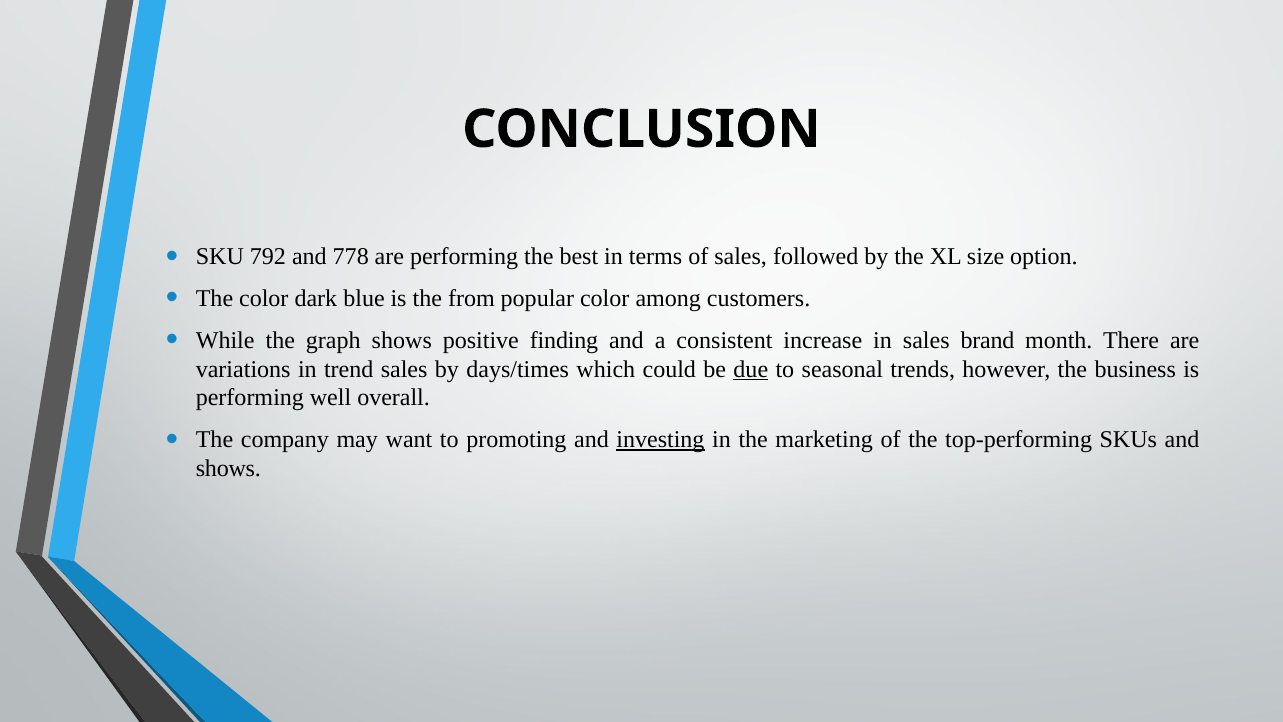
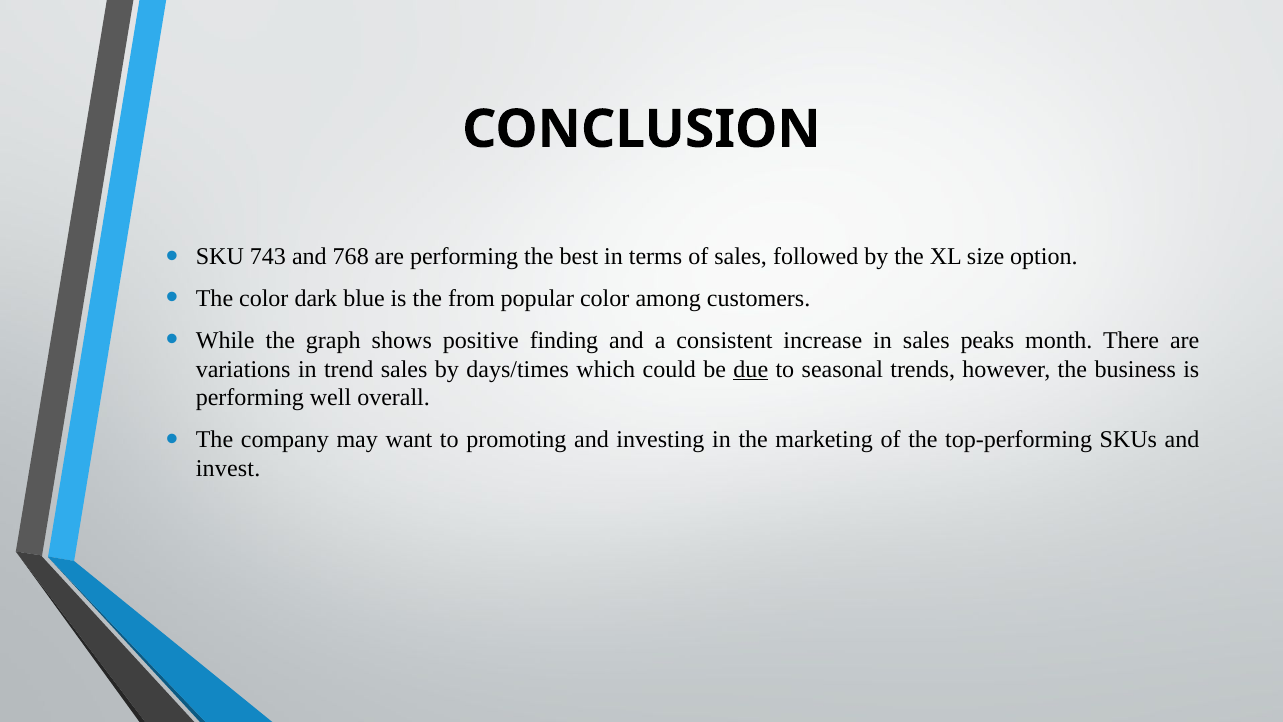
792: 792 -> 743
778: 778 -> 768
brand: brand -> peaks
investing underline: present -> none
shows at (228, 468): shows -> invest
